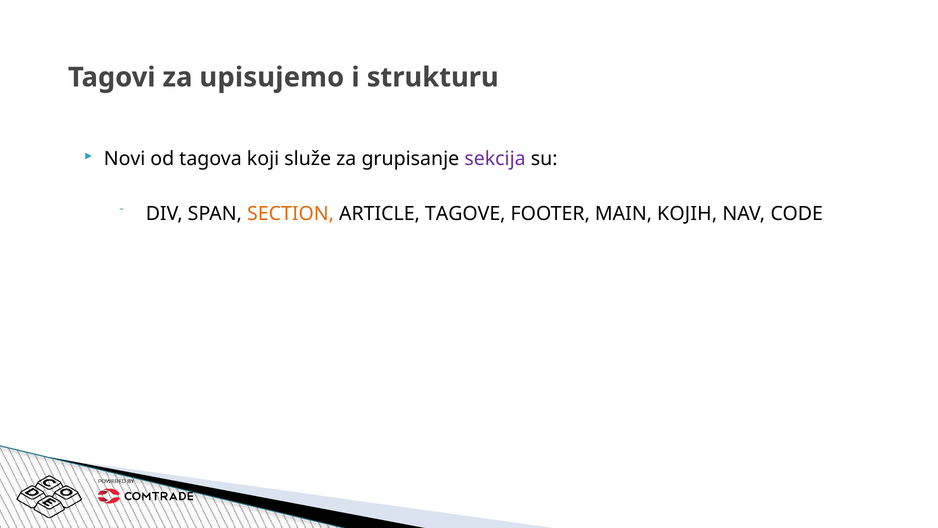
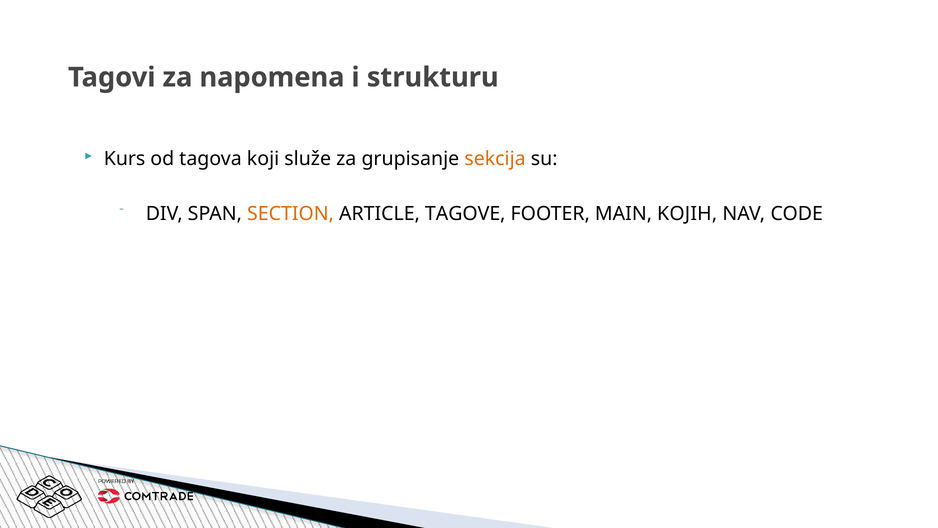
upisujemo: upisujemo -> napomena
Novi: Novi -> Kurs
sekcija colour: purple -> orange
